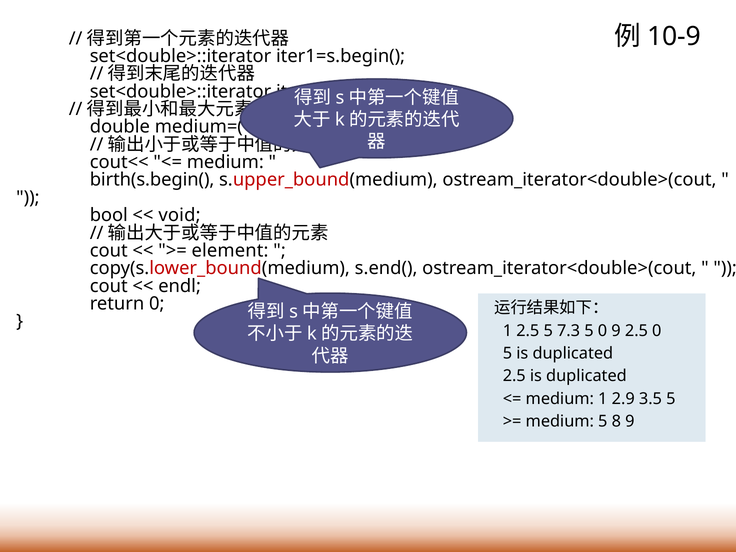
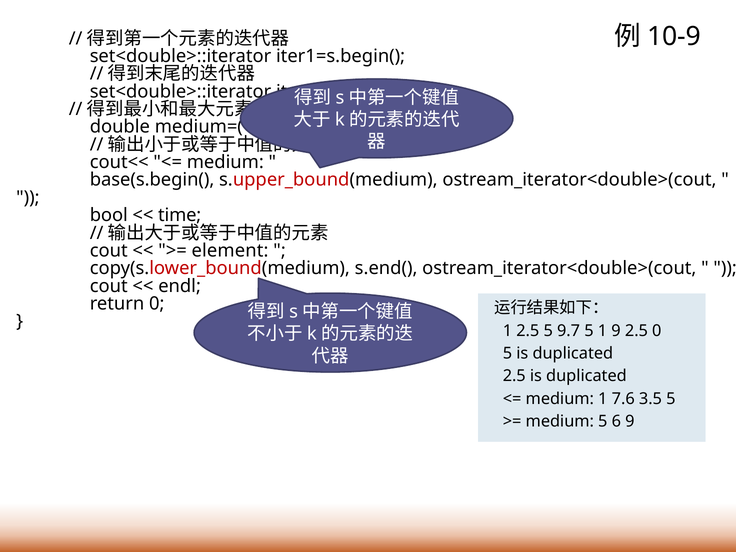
birth(s.begin(: birth(s.begin( -> base(s.begin(
void: void -> time
7.3: 7.3 -> 9.7
5 0: 0 -> 1
2.9: 2.9 -> 7.6
8: 8 -> 6
